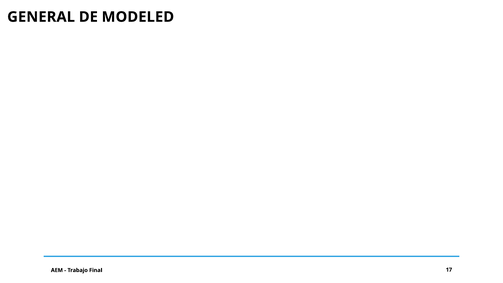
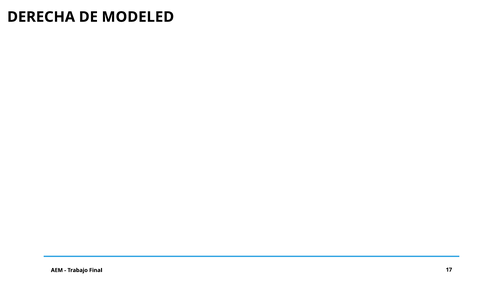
GENERAL: GENERAL -> DERECHA
